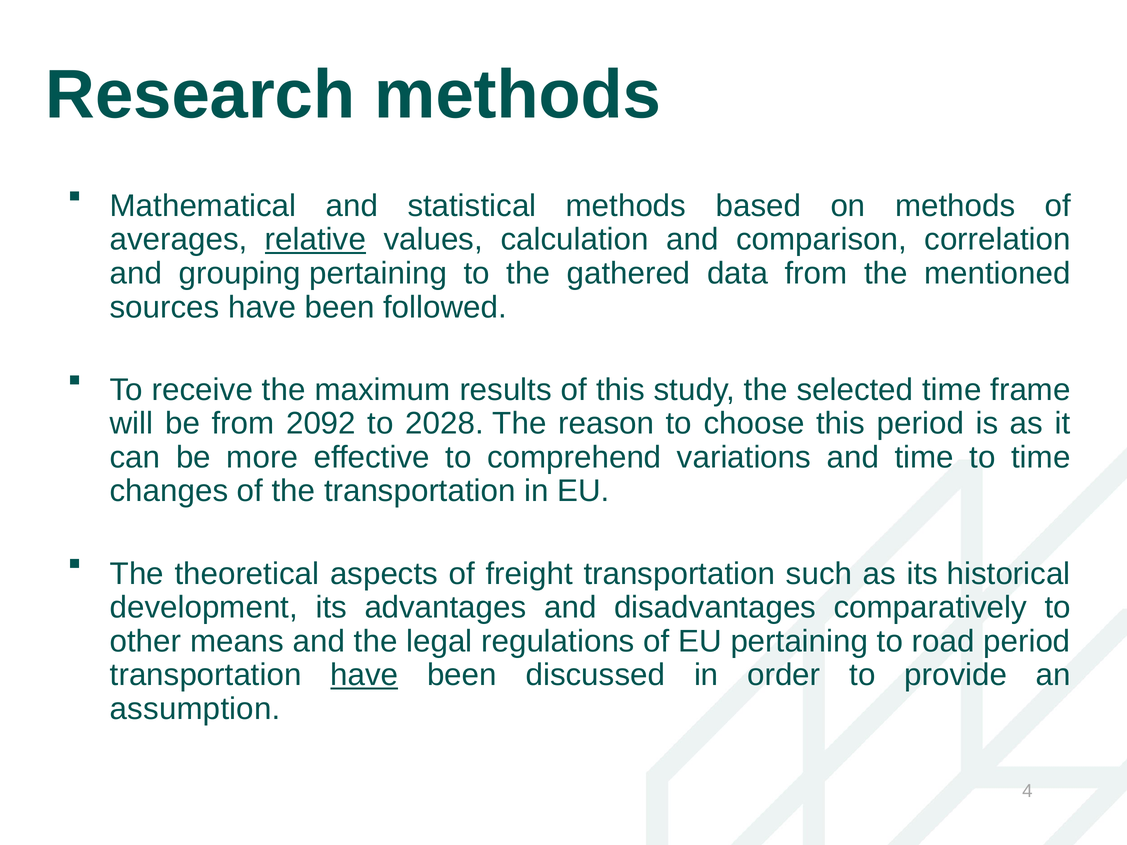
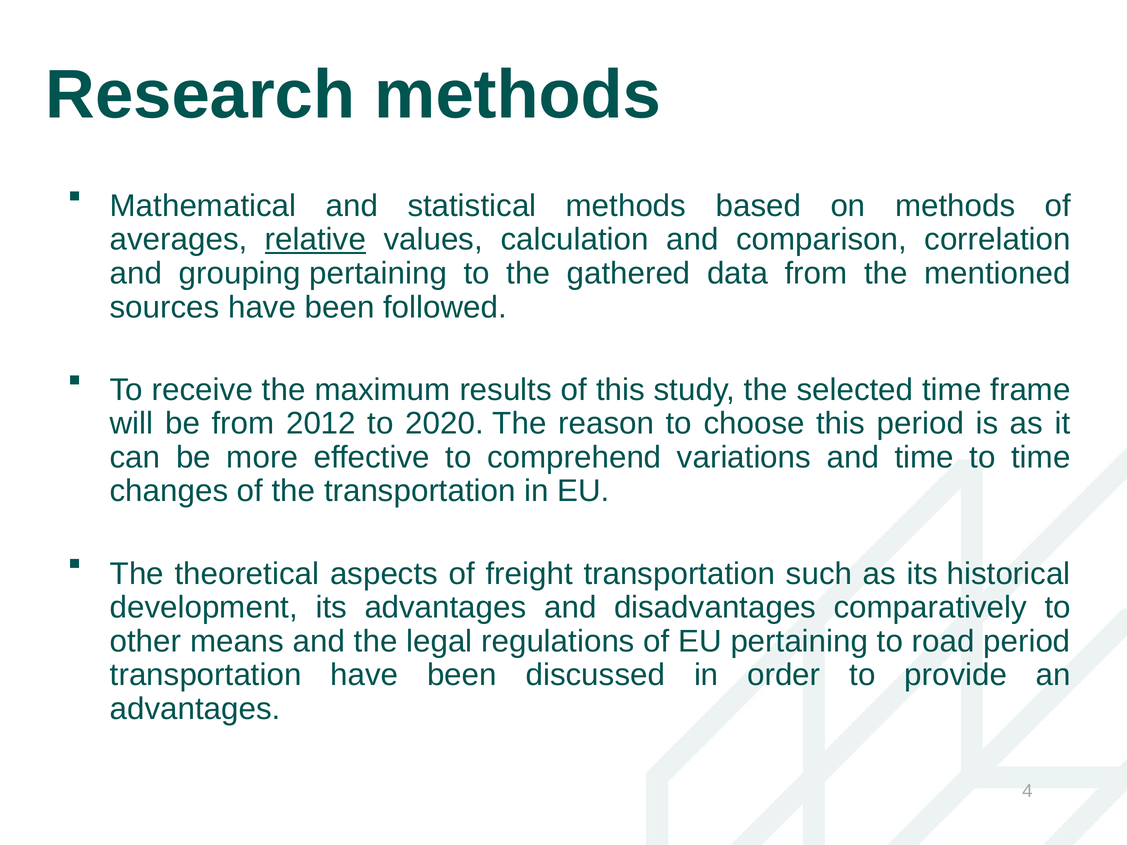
2092: 2092 -> 2012
2028: 2028 -> 2020
have at (364, 675) underline: present -> none
assumption at (195, 709): assumption -> advantages
